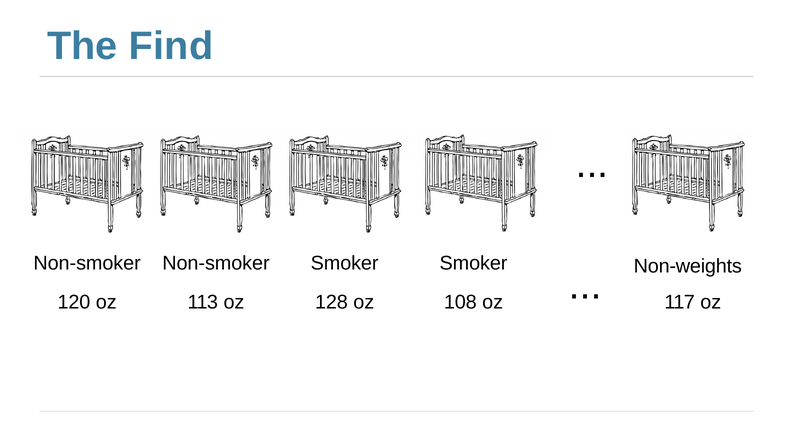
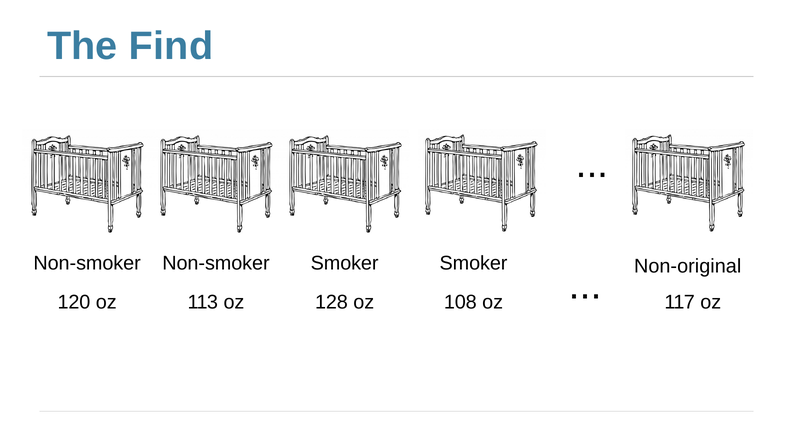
Non-weights: Non-weights -> Non-original
